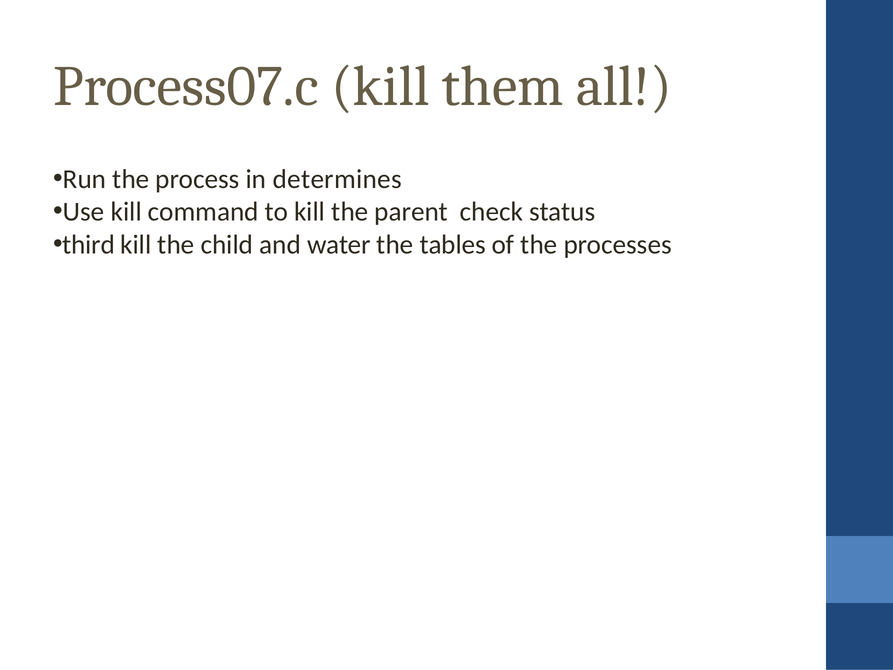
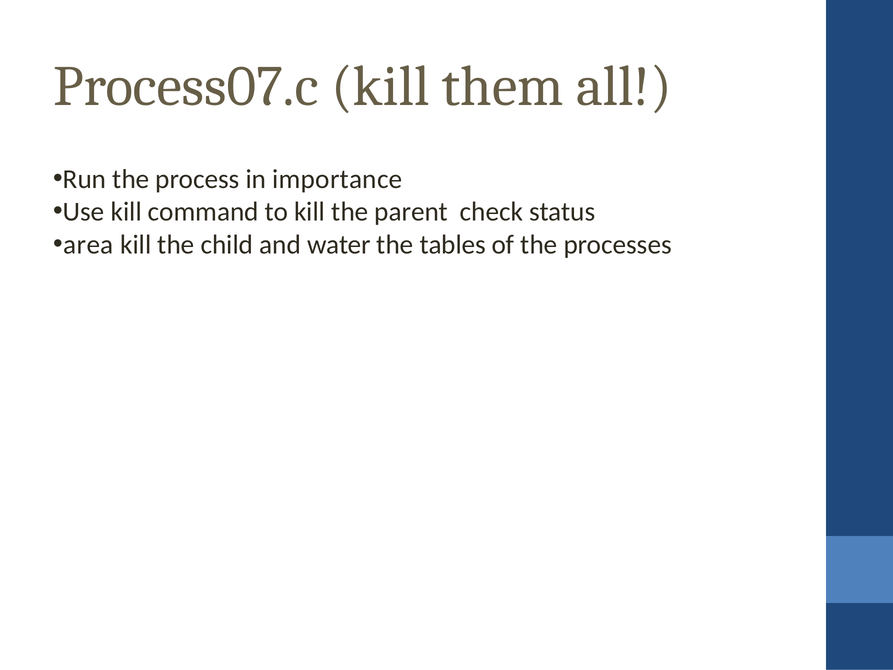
determines: determines -> importance
third: third -> area
